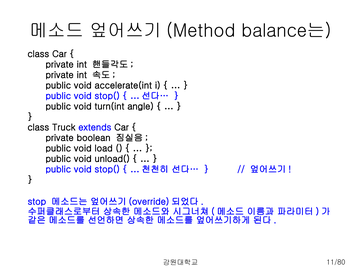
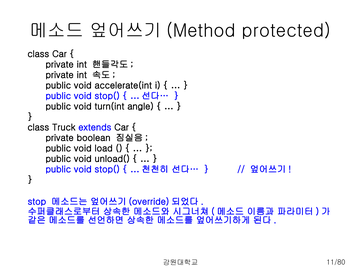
balance는: balance는 -> protected
